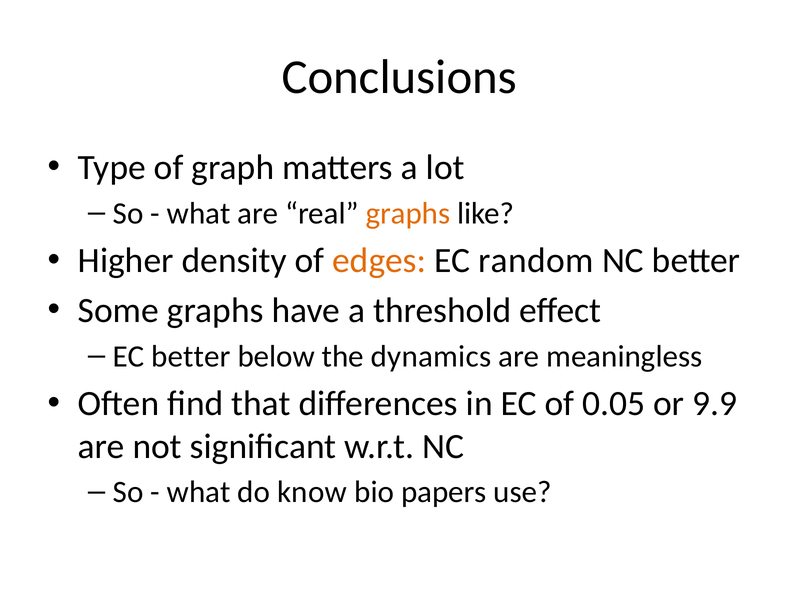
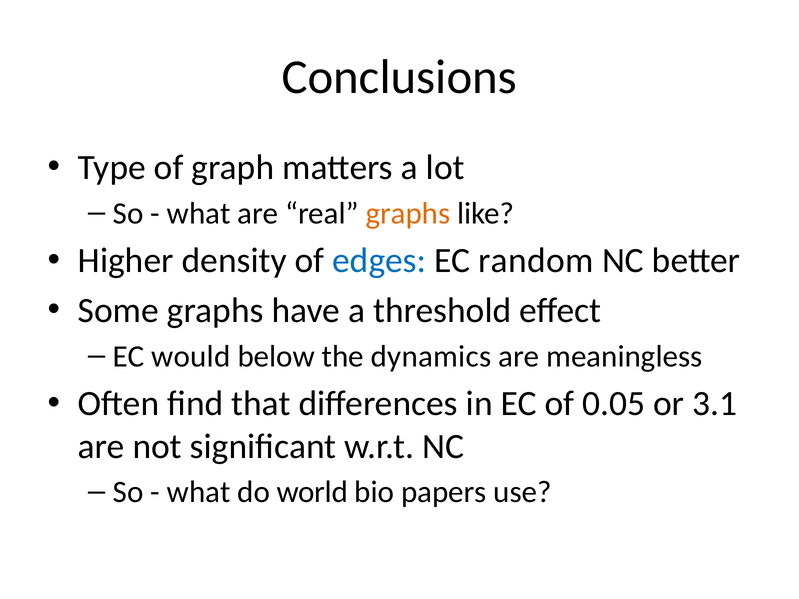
edges colour: orange -> blue
EC better: better -> would
9.9: 9.9 -> 3.1
know: know -> world
